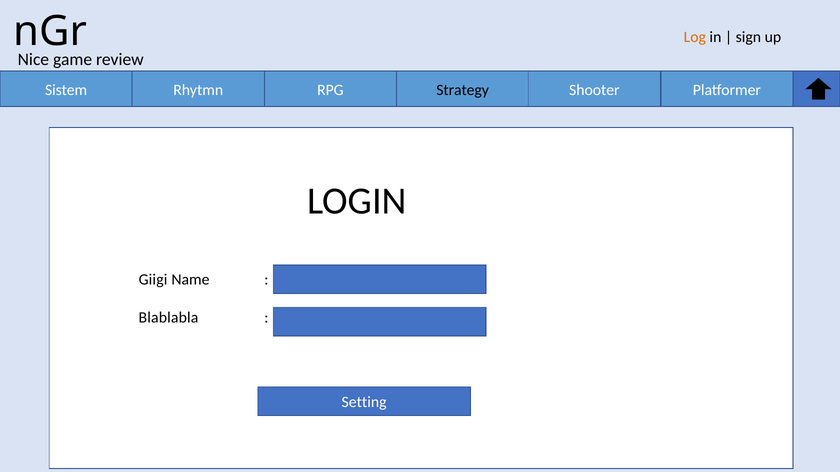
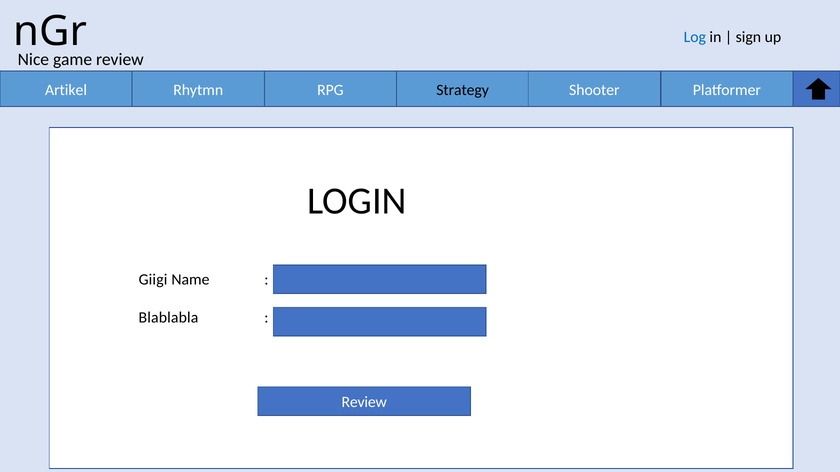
Log colour: orange -> blue
Sistem: Sistem -> Artikel
Setting at (364, 403): Setting -> Review
